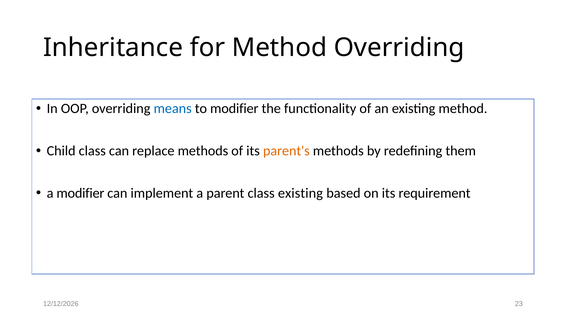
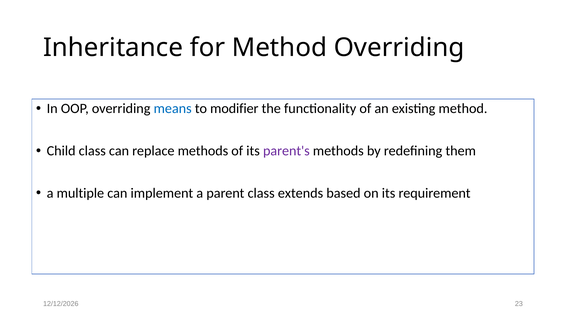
parent's colour: orange -> purple
a modifier: modifier -> multiple
class existing: existing -> extends
